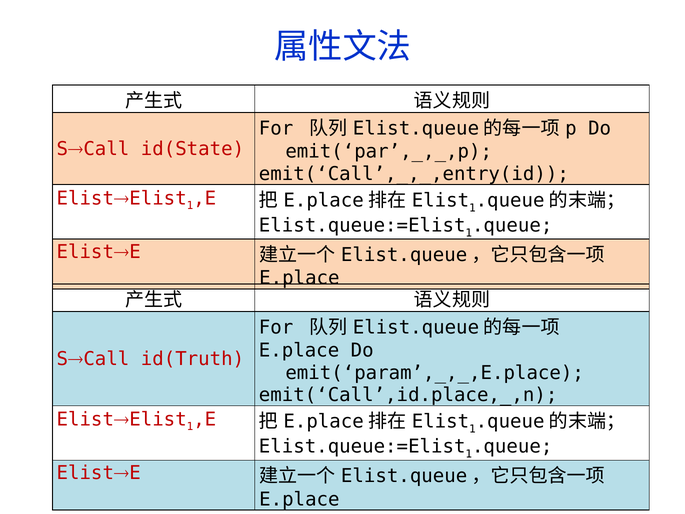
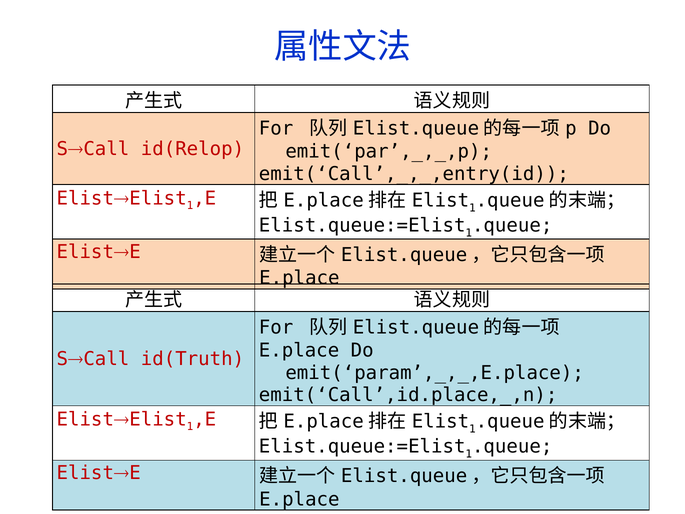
id(State: id(State -> id(Relop
